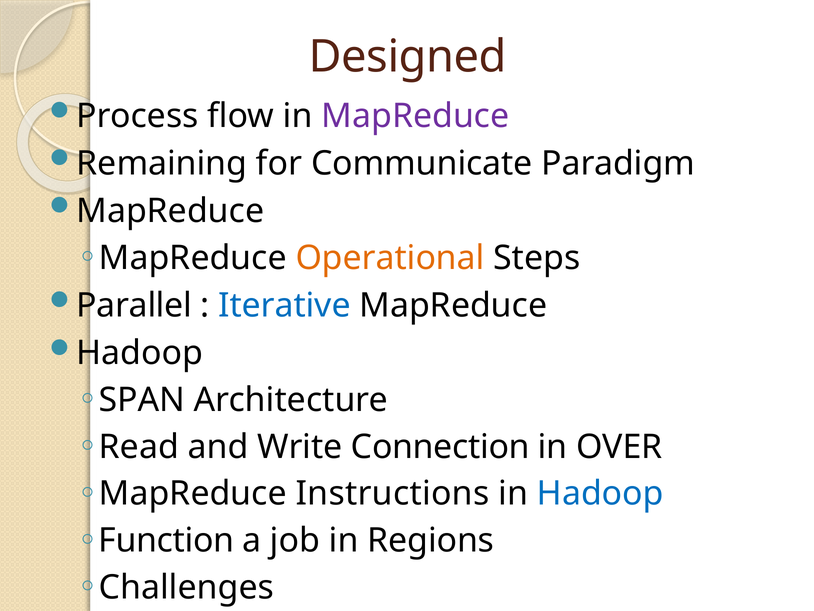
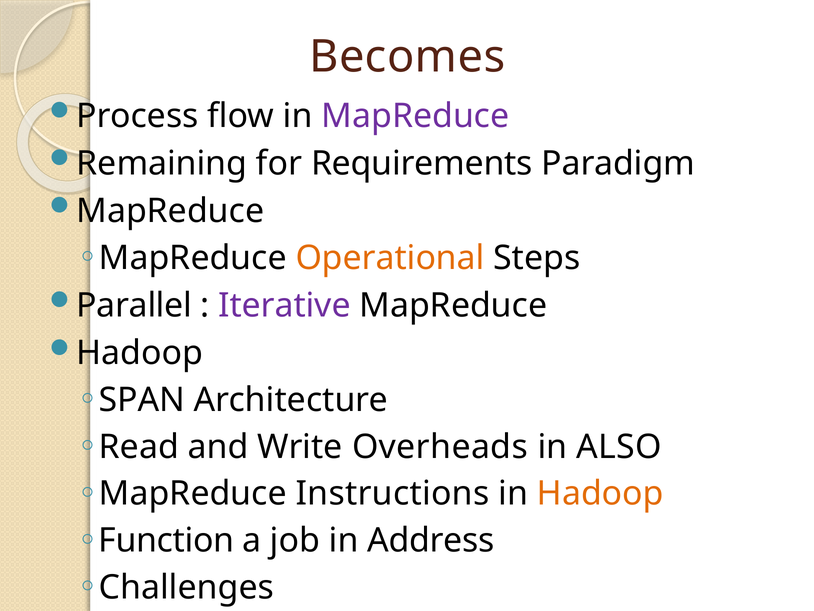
Designed: Designed -> Becomes
Communicate: Communicate -> Requirements
Iterative colour: blue -> purple
Connection: Connection -> Overheads
OVER: OVER -> ALSO
Hadoop at (600, 493) colour: blue -> orange
Regions: Regions -> Address
